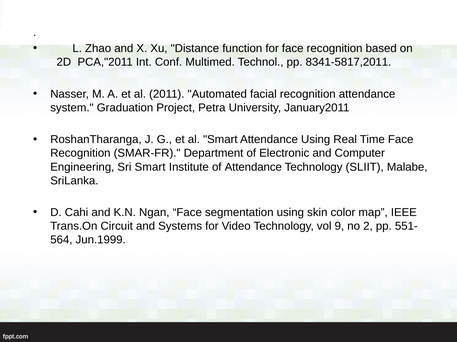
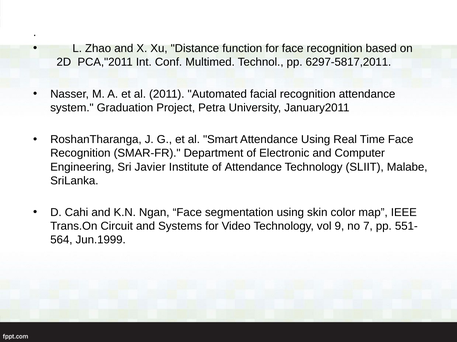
8341-5817,2011: 8341-5817,2011 -> 6297-5817,2011
Sri Smart: Smart -> Javier
2: 2 -> 7
